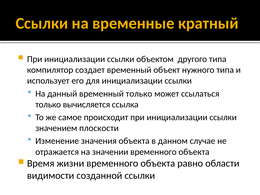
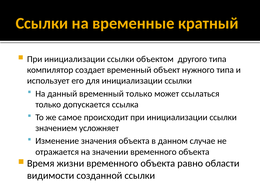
вычисляется: вычисляется -> допускается
плоскости: плоскости -> усложняет
